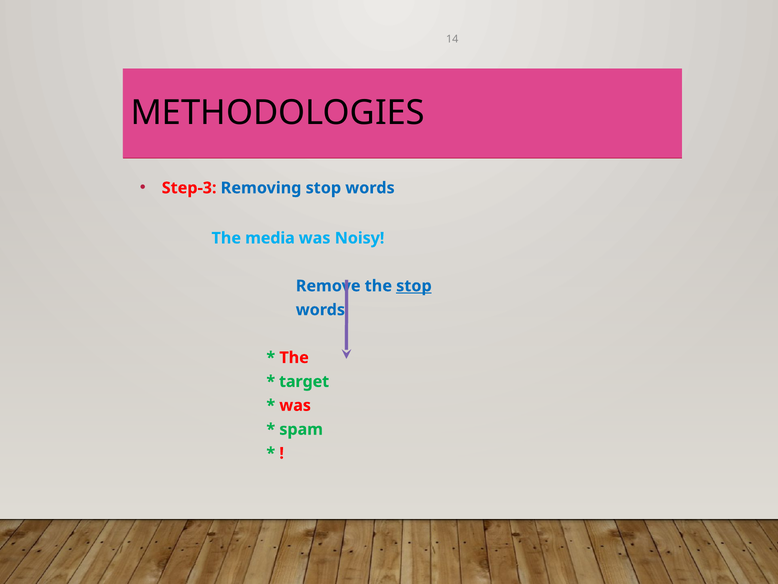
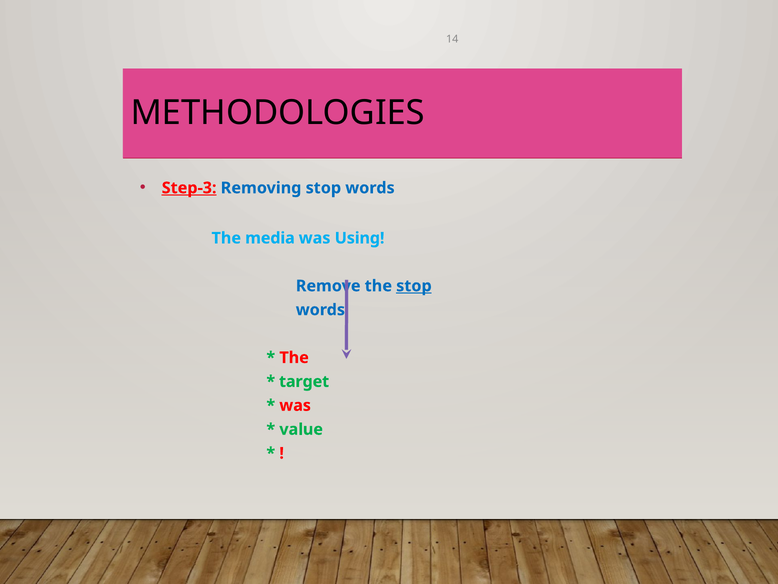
Step-3 underline: none -> present
Noisy: Noisy -> Using
spam: spam -> value
